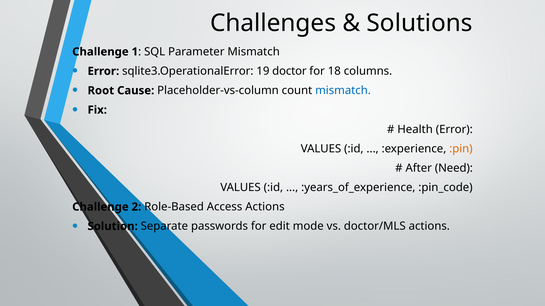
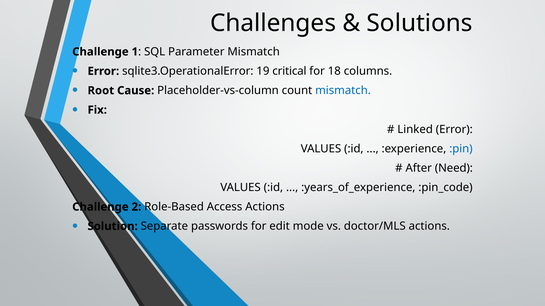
doctor: doctor -> critical
Health: Health -> Linked
:pin colour: orange -> blue
